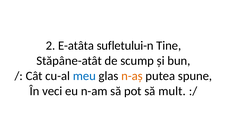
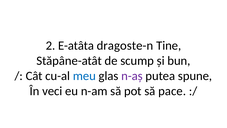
sufletului-n: sufletului-n -> dragoste-n
n-aș colour: orange -> purple
mult: mult -> pace
